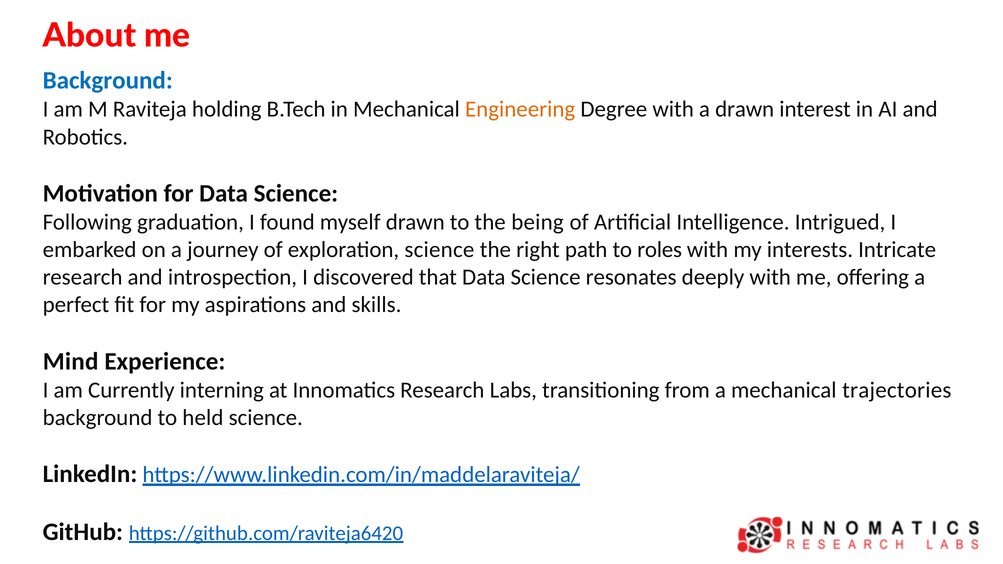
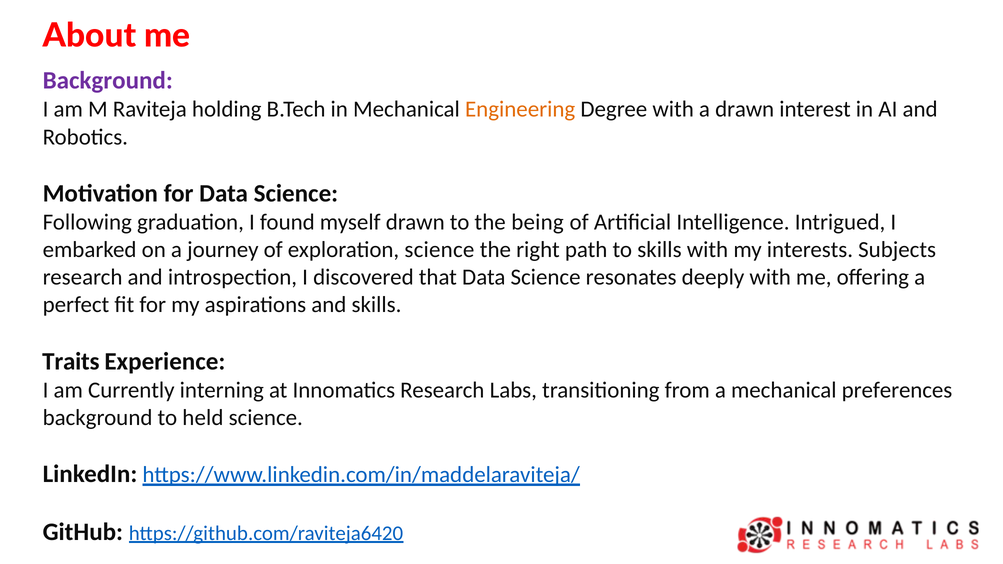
Background at (108, 81) colour: blue -> purple
to roles: roles -> skills
Intricate: Intricate -> Subjects
Mind: Mind -> Traits
trajectories: trajectories -> preferences
